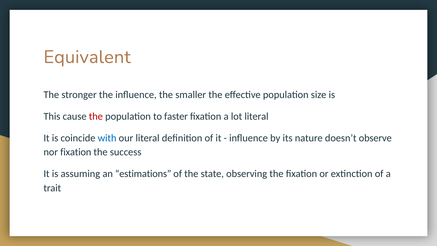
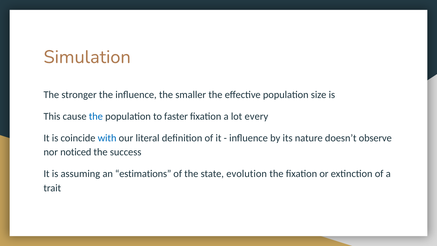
Equivalent: Equivalent -> Simulation
the at (96, 116) colour: red -> blue
lot literal: literal -> every
nor fixation: fixation -> noticed
observing: observing -> evolution
